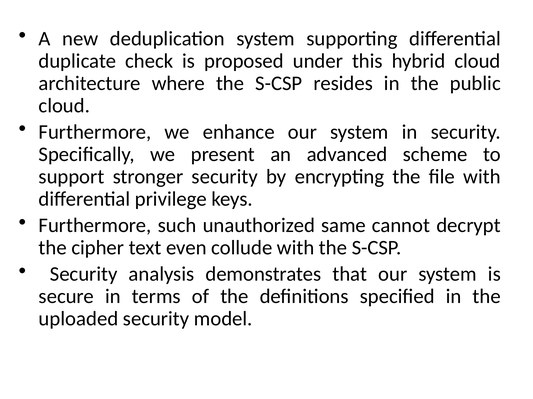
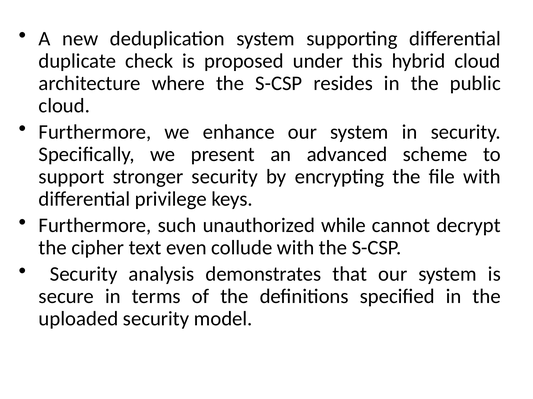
same: same -> while
